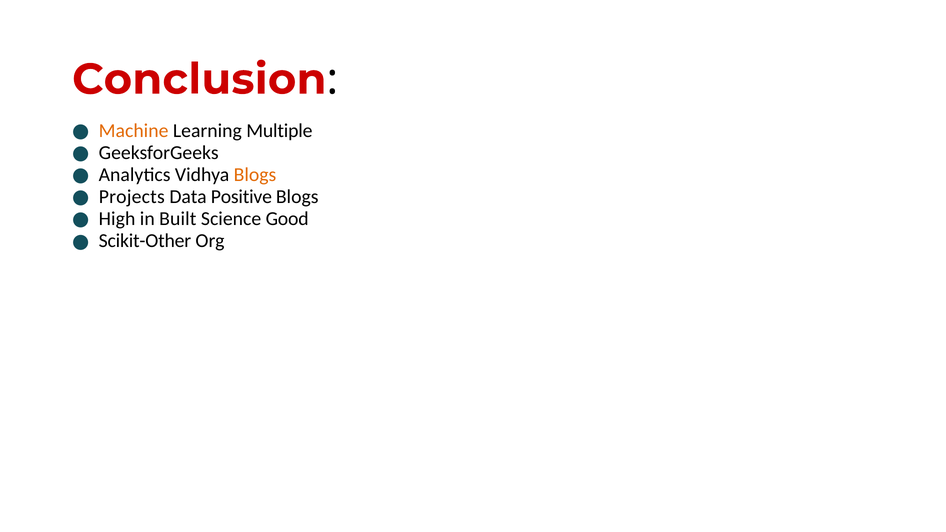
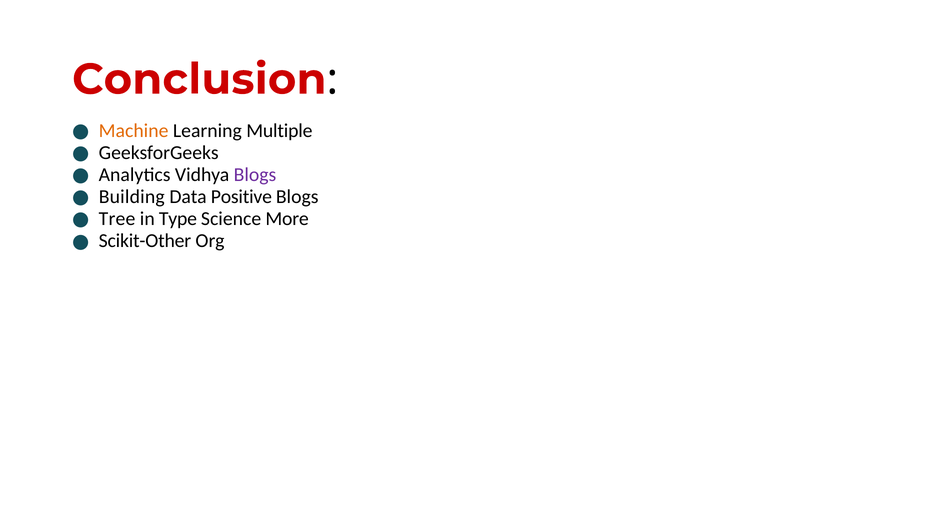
Blogs at (255, 175) colour: orange -> purple
Projects: Projects -> Building
High: High -> Tree
Built: Built -> Type
Good: Good -> More
